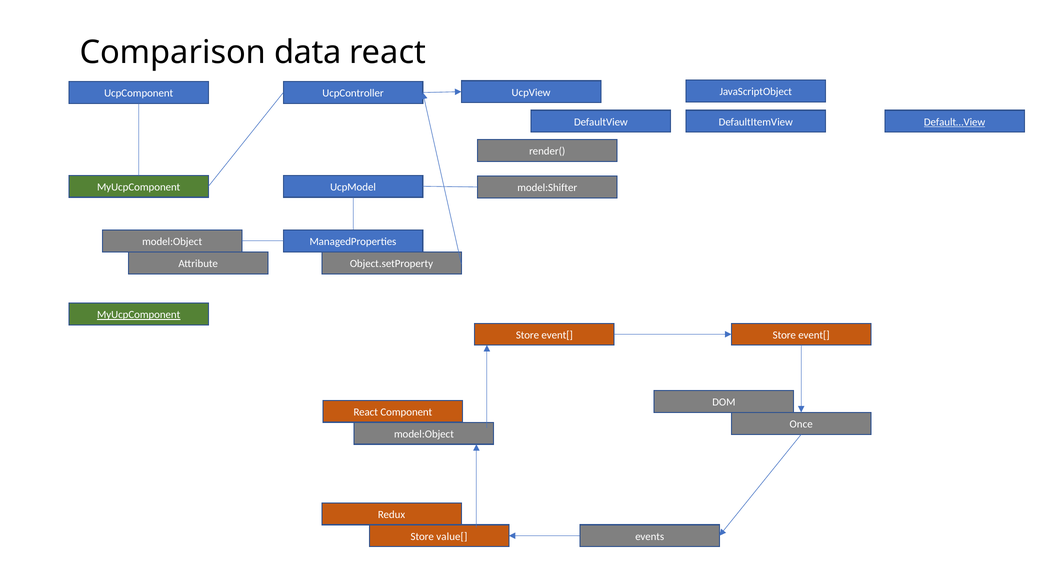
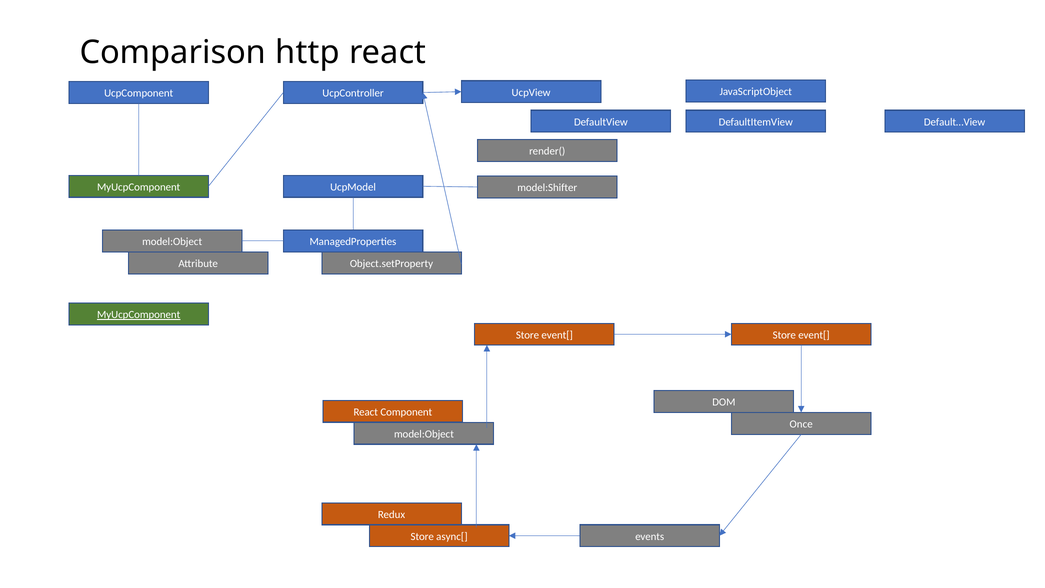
data: data -> http
Default…View underline: present -> none
value[: value[ -> async[
